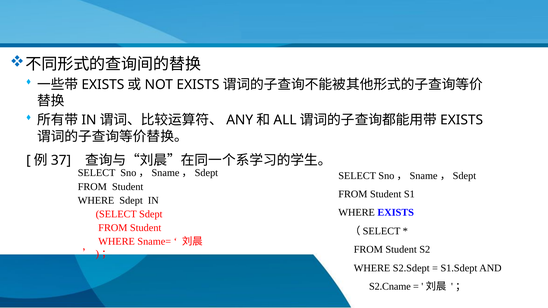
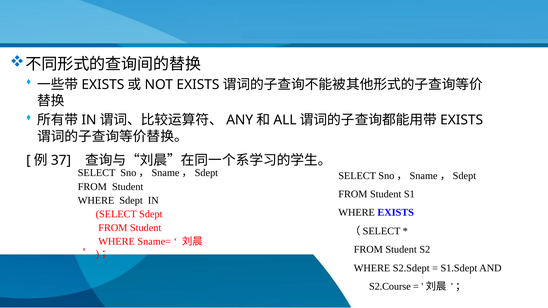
S2.Cname: S2.Cname -> S2.Course
